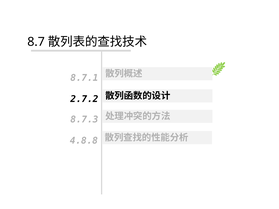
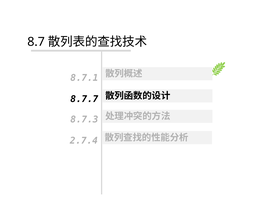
2.7.2: 2.7.2 -> 8.7.7
4.8.8: 4.8.8 -> 2.7.4
